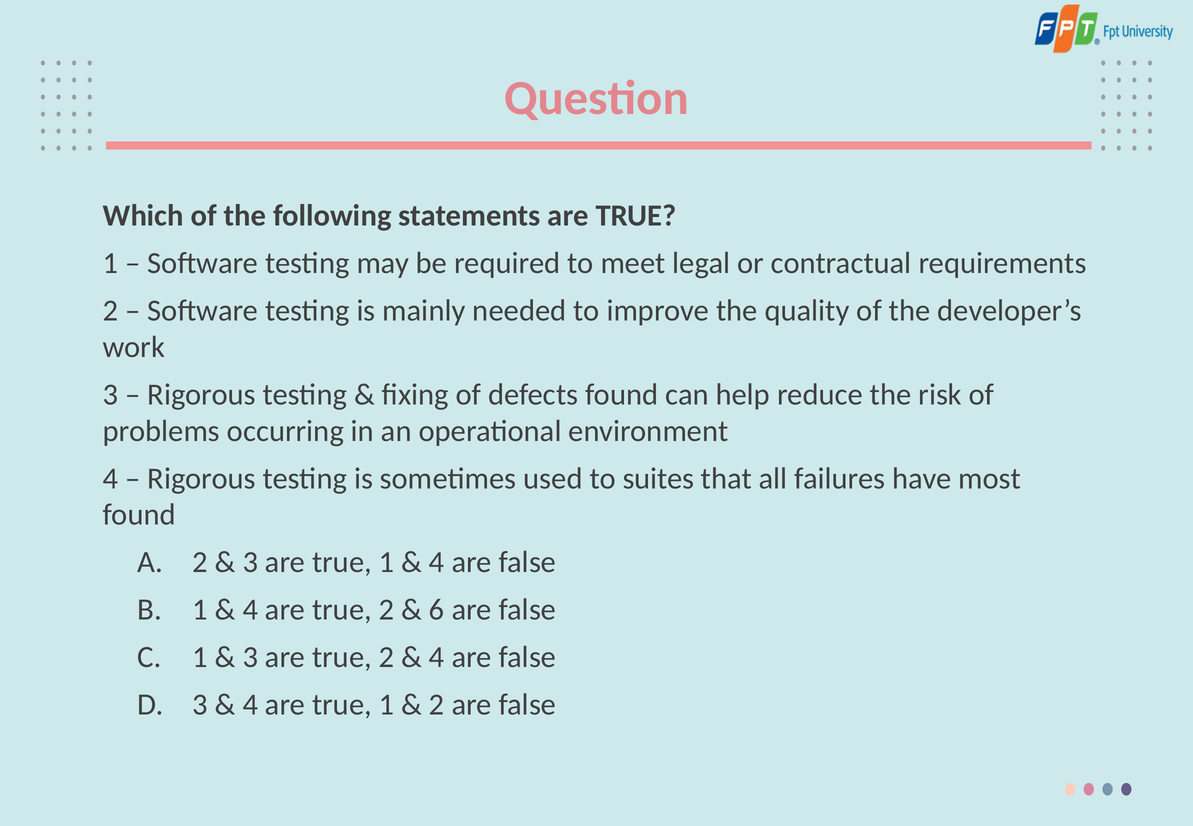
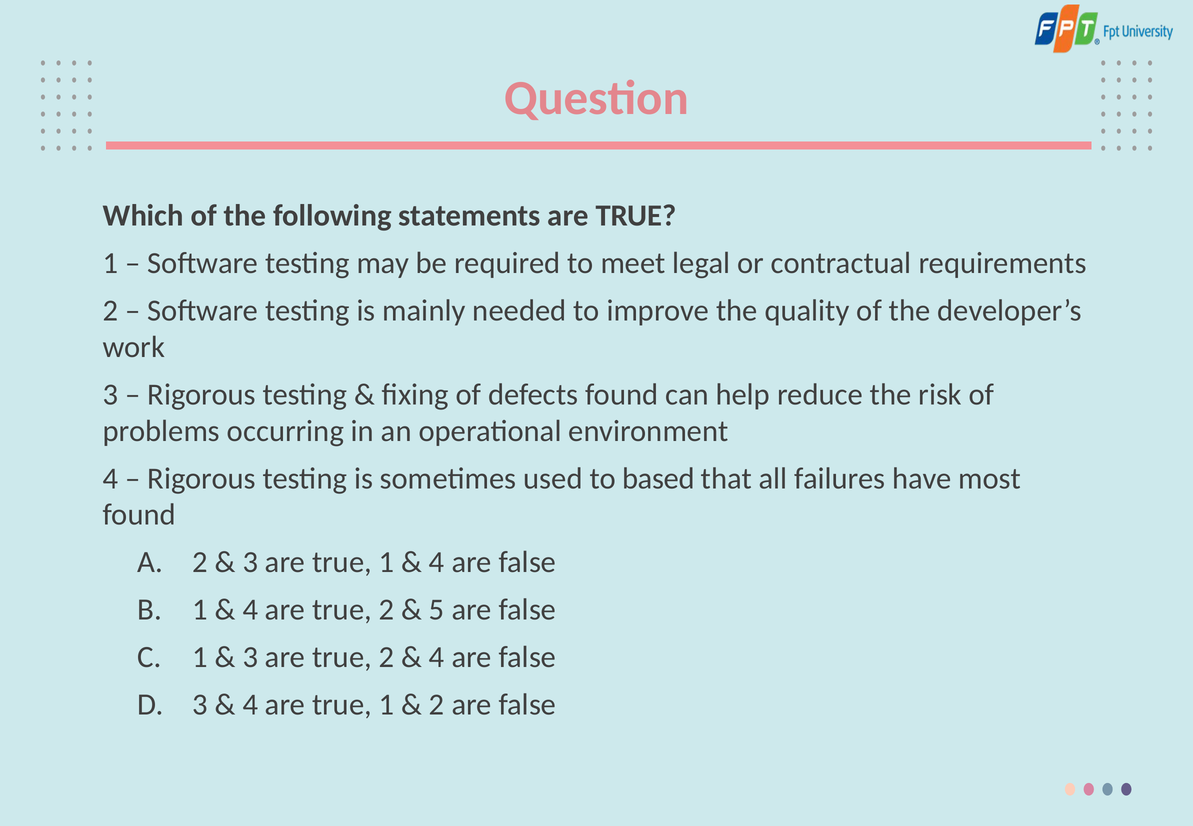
suites: suites -> based
6: 6 -> 5
